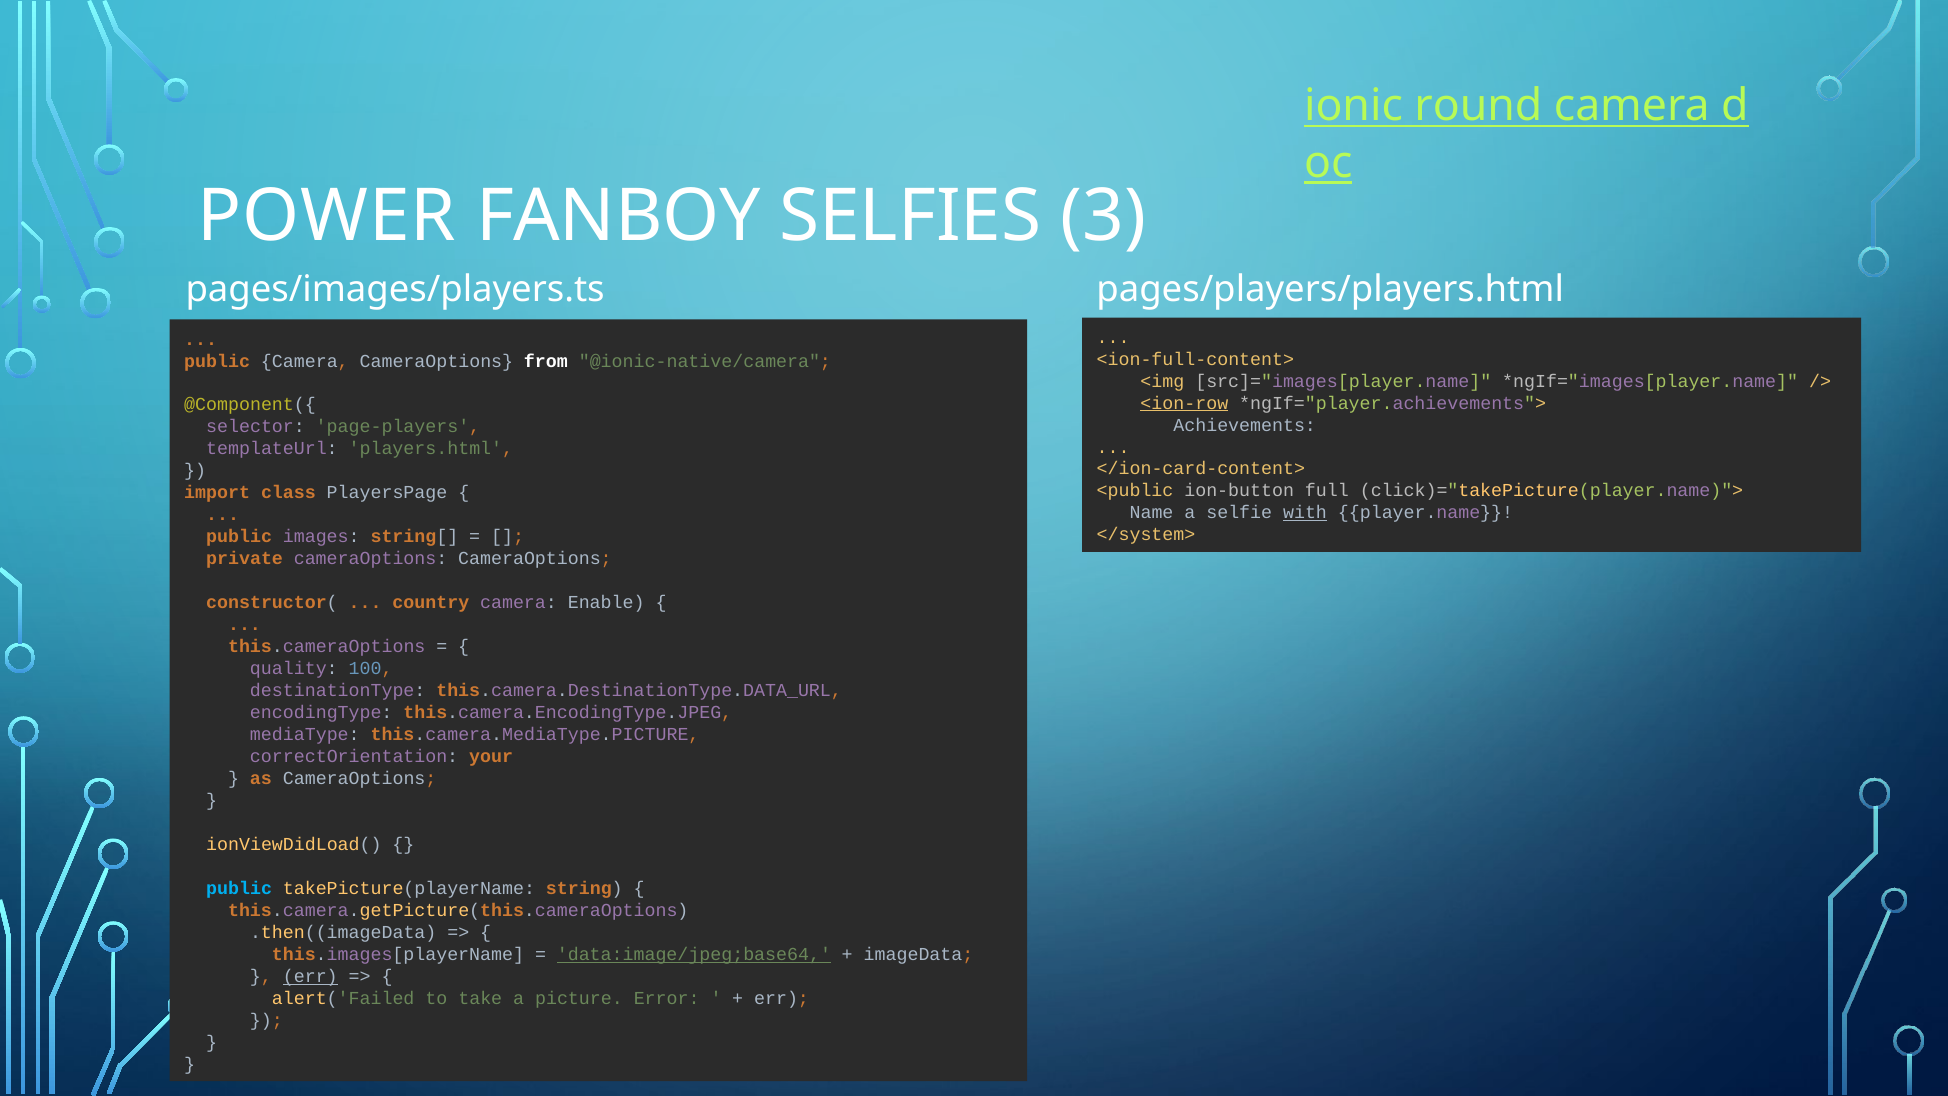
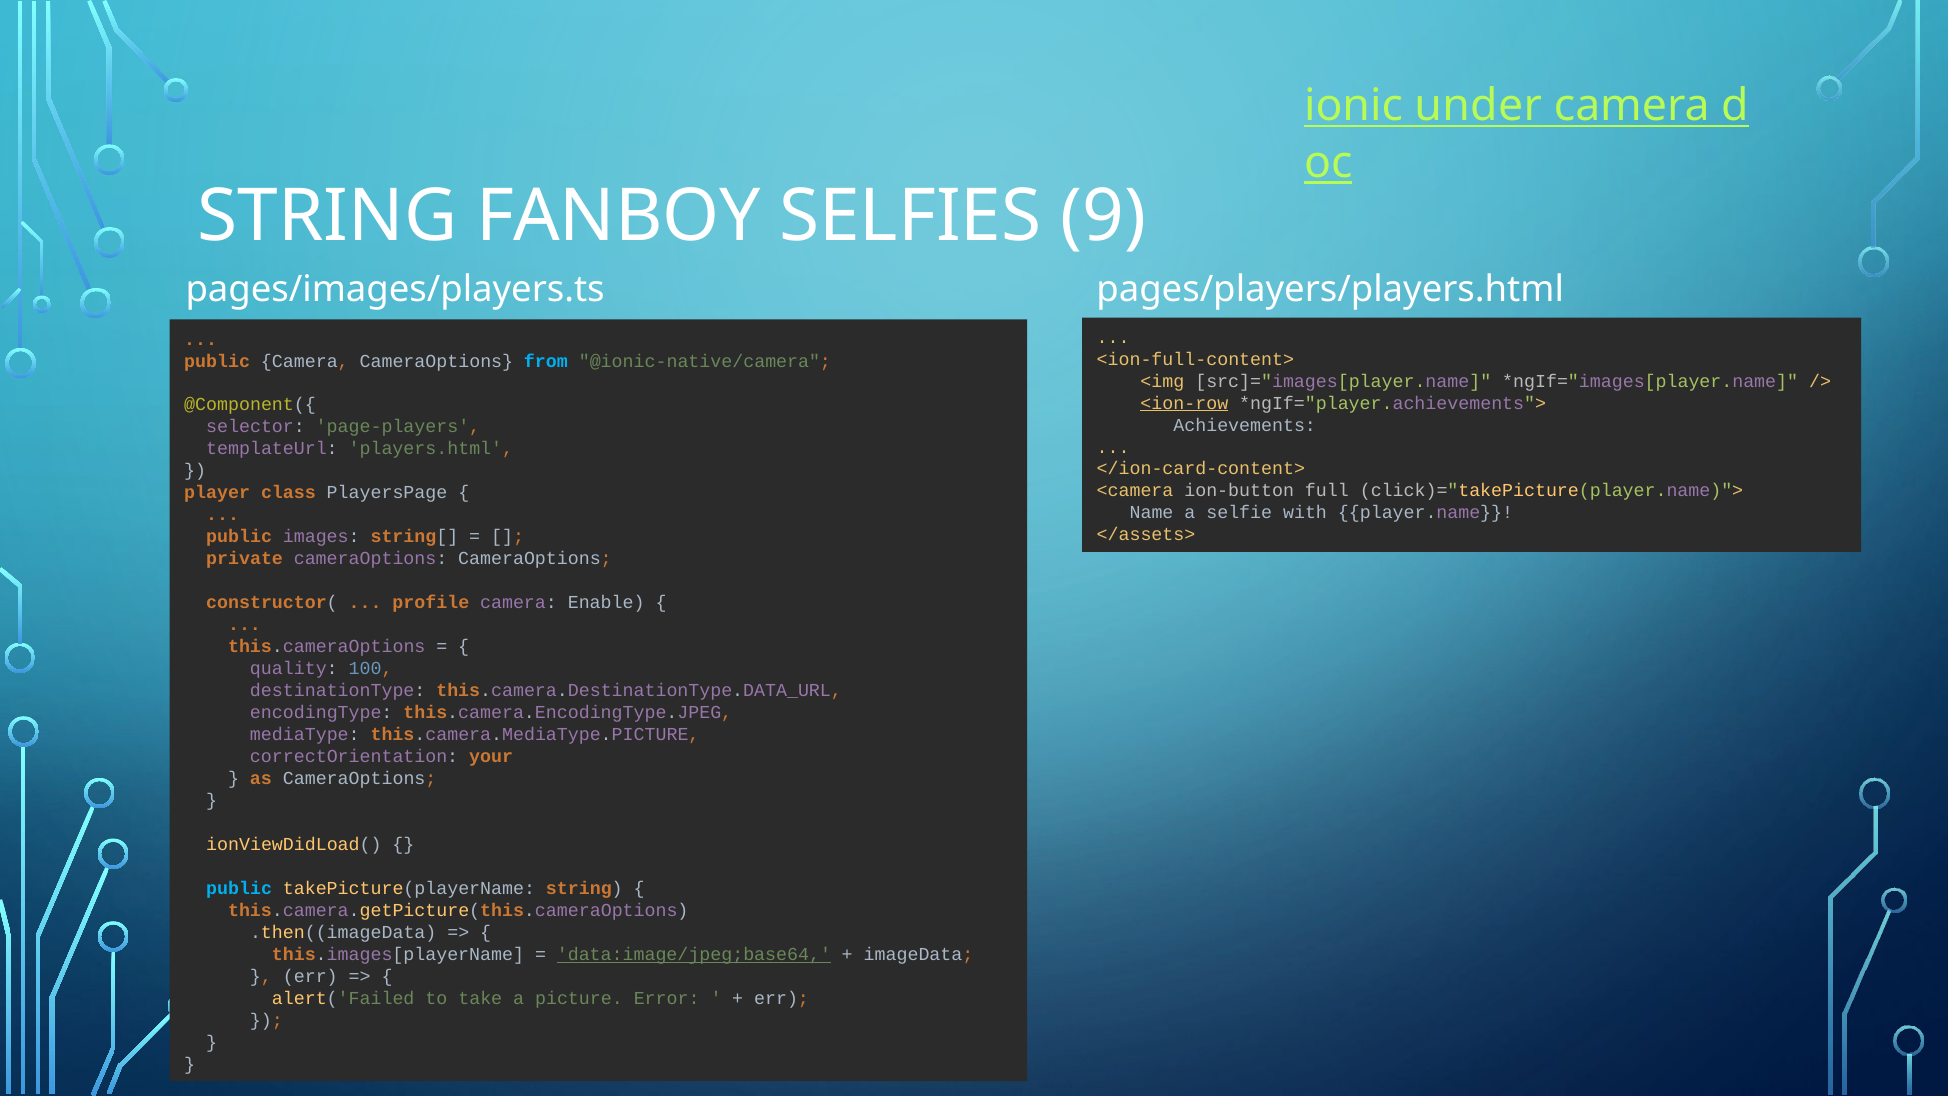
round: round -> under
POWER at (327, 216): POWER -> STRING
3: 3 -> 9
from colour: white -> light blue
<public: <public -> <camera
import: import -> player
with underline: present -> none
</system>: </system> -> </assets>
country: country -> profile
err at (310, 976) underline: present -> none
